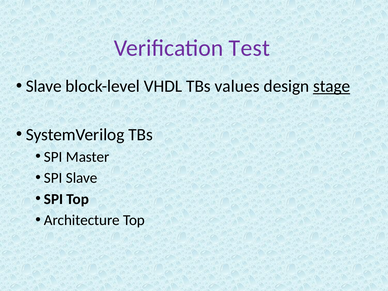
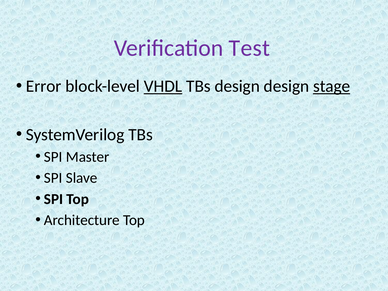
Slave at (44, 86): Slave -> Error
VHDL underline: none -> present
TBs values: values -> design
